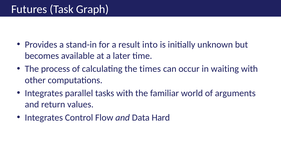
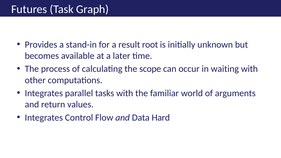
into: into -> root
times: times -> scope
